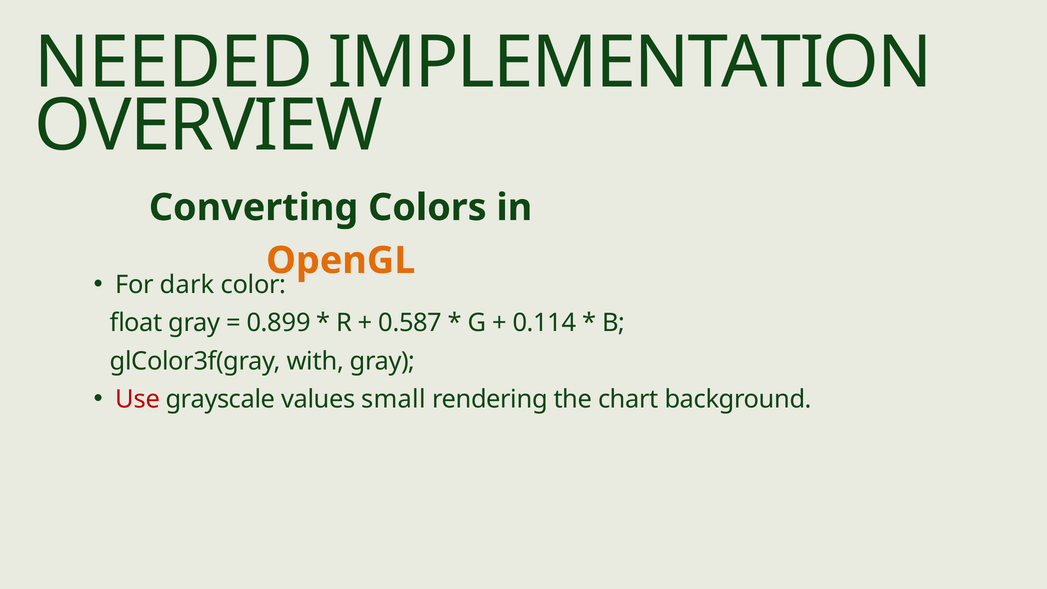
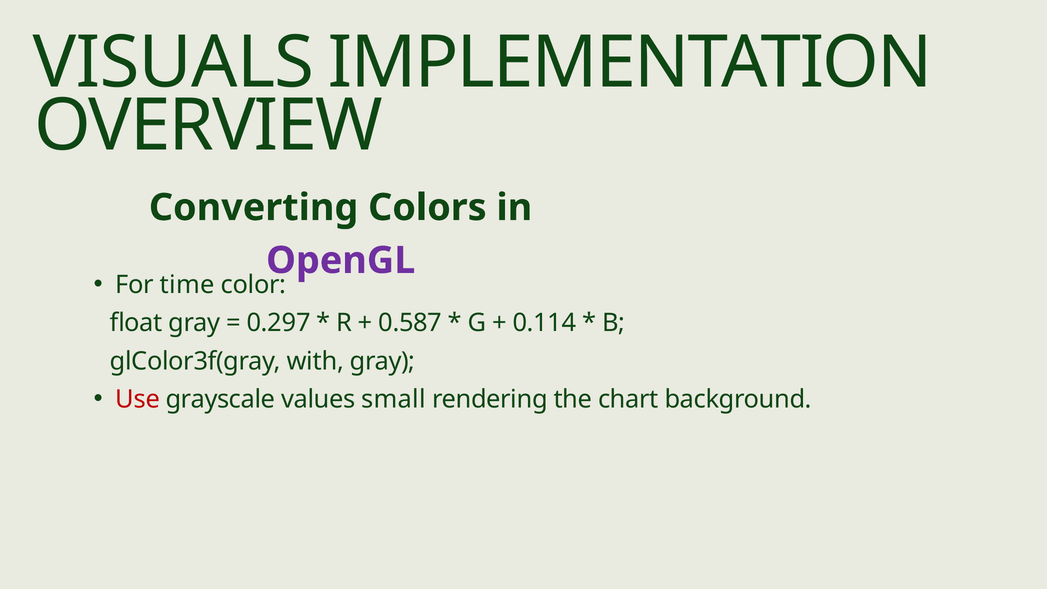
NEEDED: NEEDED -> VISUALS
OpenGL colour: orange -> purple
dark: dark -> time
0.899: 0.899 -> 0.297
